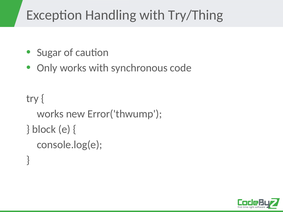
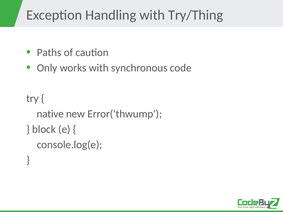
Sugar: Sugar -> Paths
works at (50, 114): works -> native
